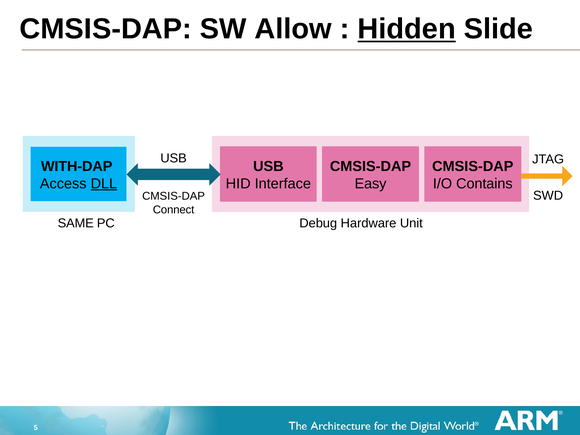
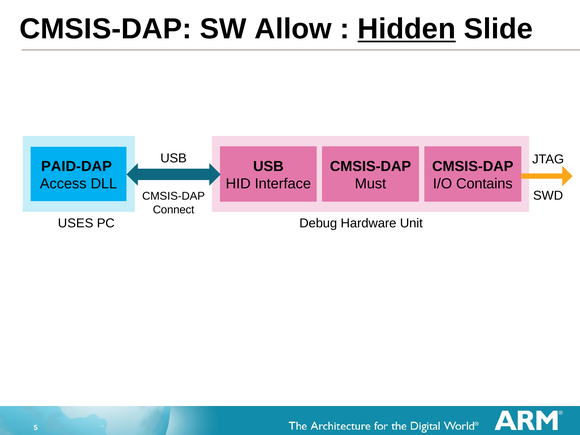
WITH-DAP: WITH-DAP -> PAID-DAP
DLL underline: present -> none
Easy: Easy -> Must
SAME: SAME -> USES
